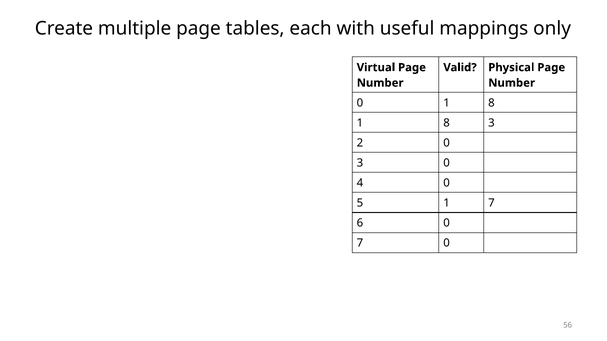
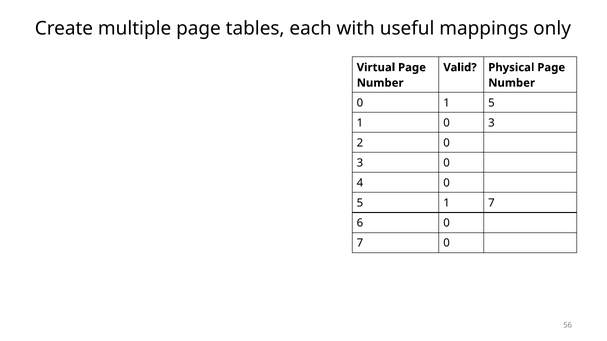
0 1 8: 8 -> 5
8 at (447, 123): 8 -> 0
